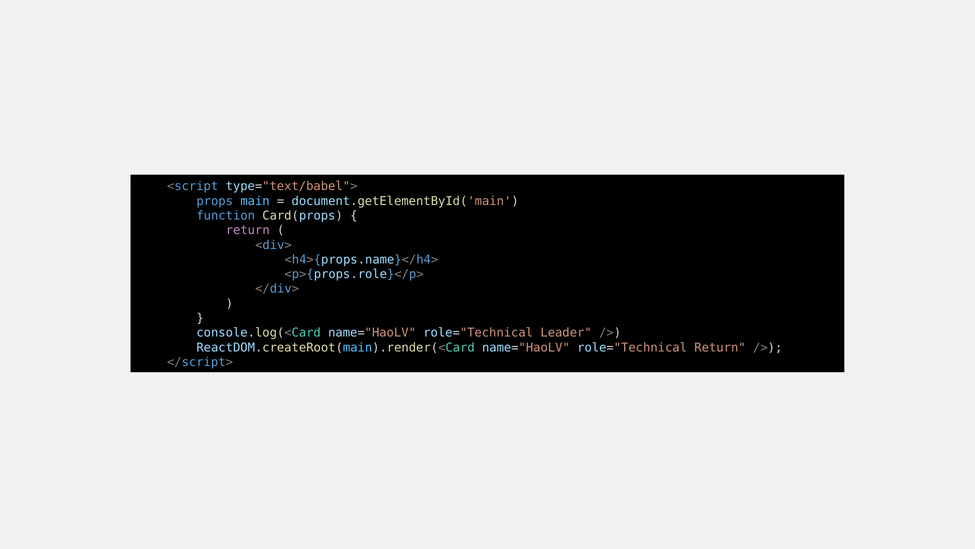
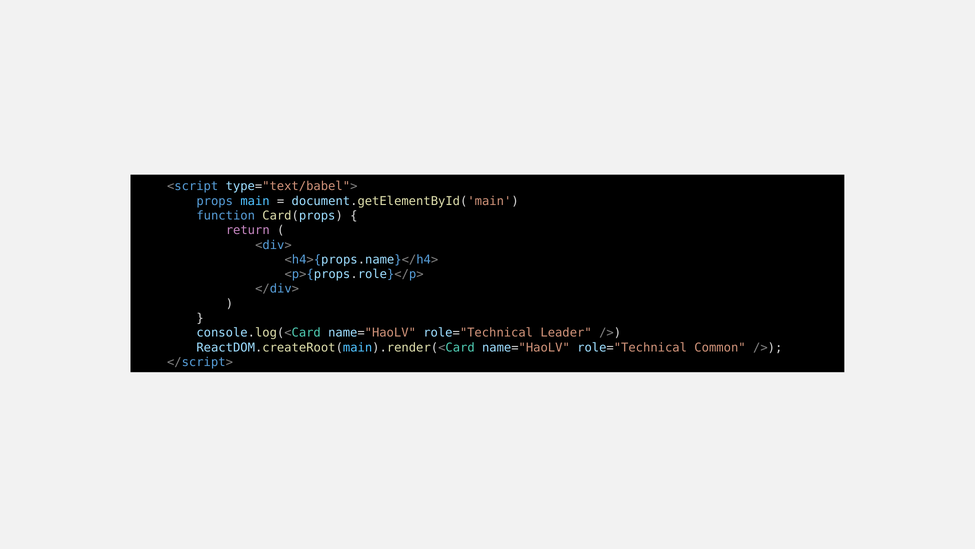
role="Technical Return: Return -> Common
